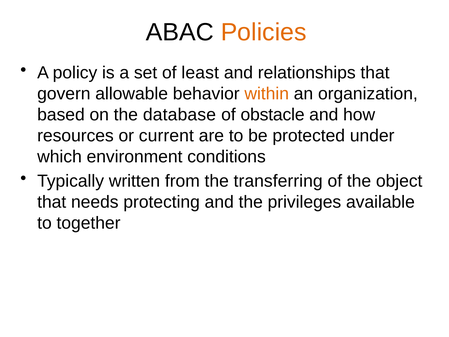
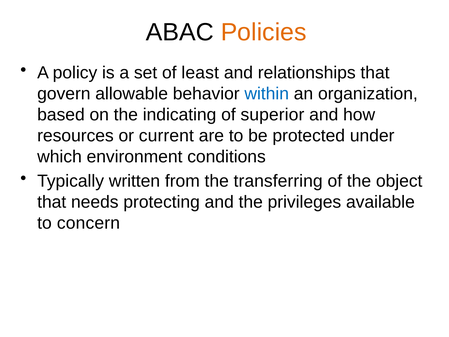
within colour: orange -> blue
database: database -> indicating
obstacle: obstacle -> superior
together: together -> concern
